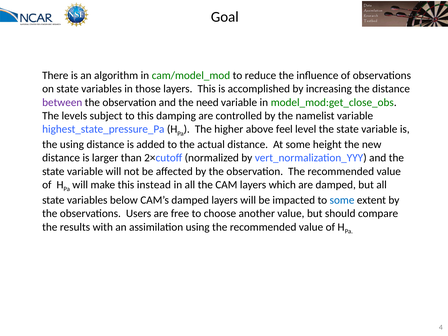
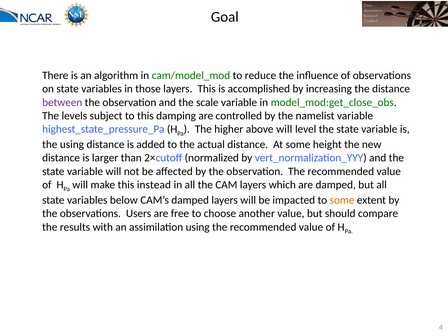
need: need -> scale
above feel: feel -> will
some at (342, 200) colour: blue -> orange
